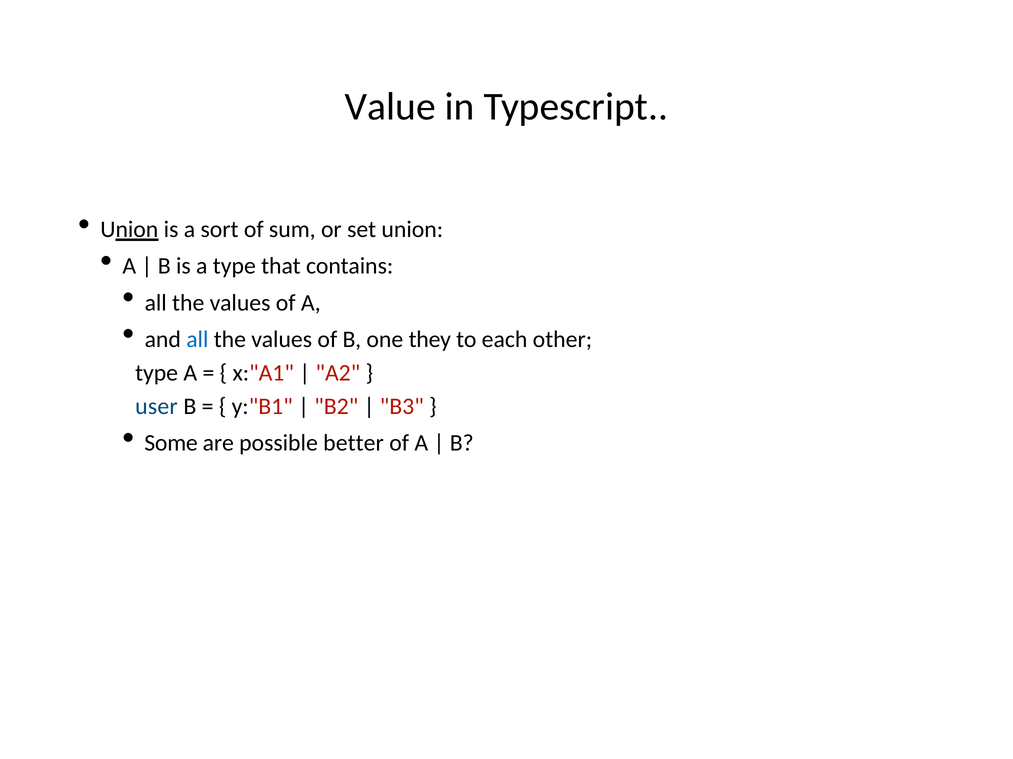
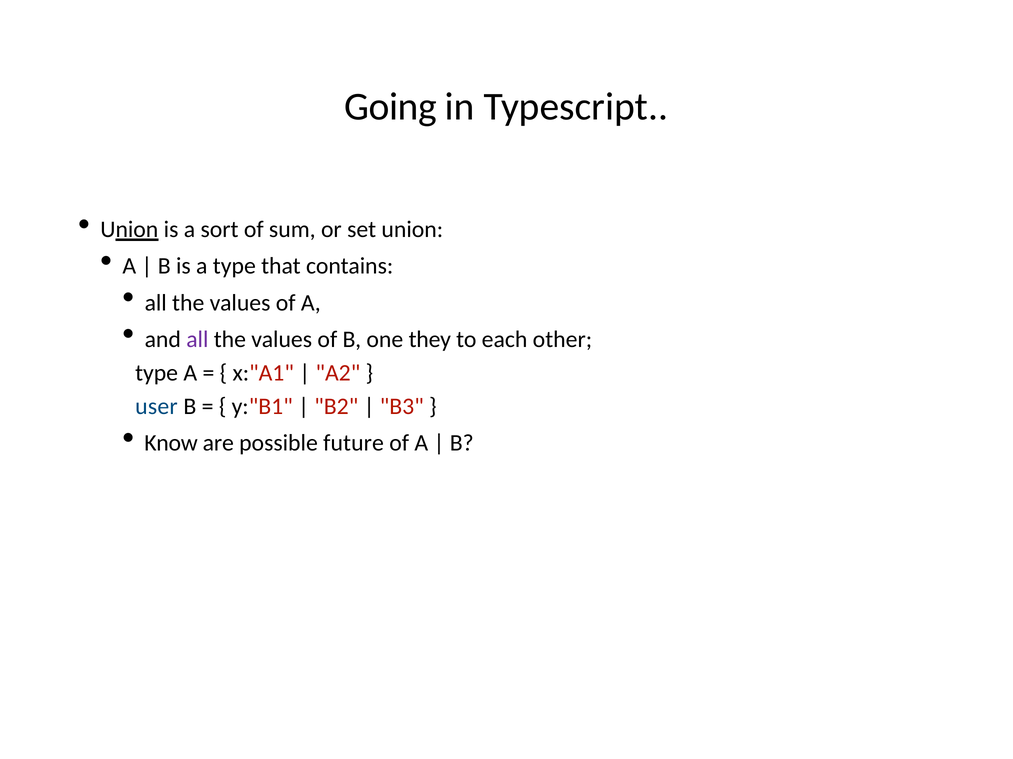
Value: Value -> Going
all at (197, 340) colour: blue -> purple
Some: Some -> Know
better: better -> future
